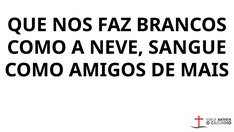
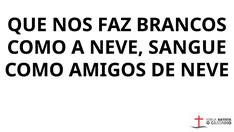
DE MAIS: MAIS -> NEVE
